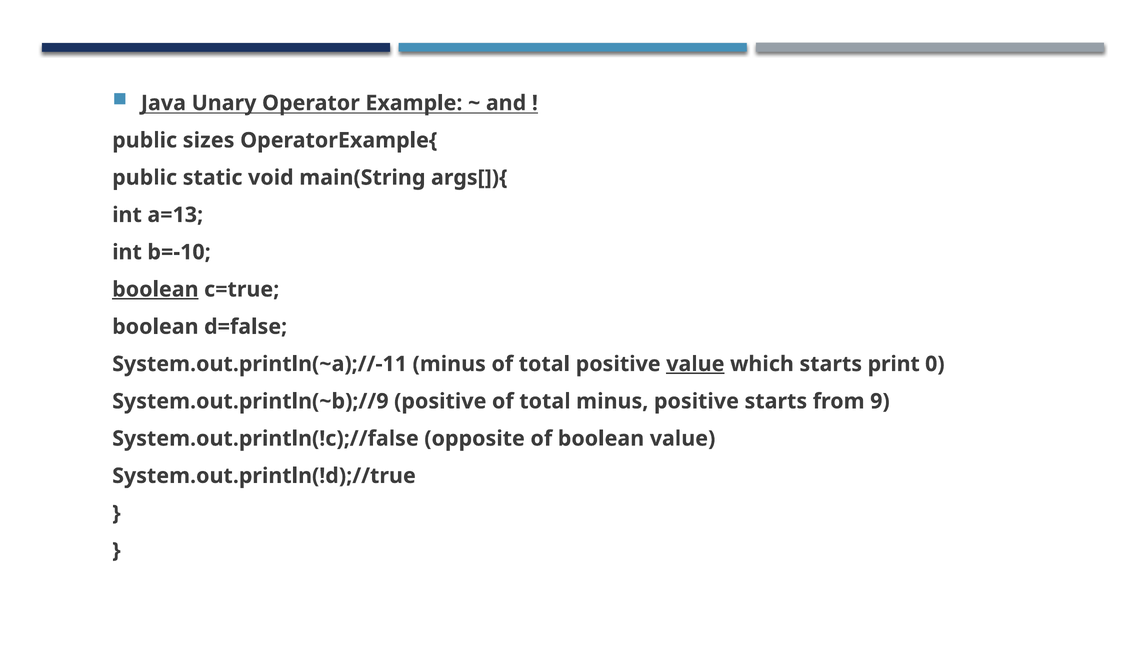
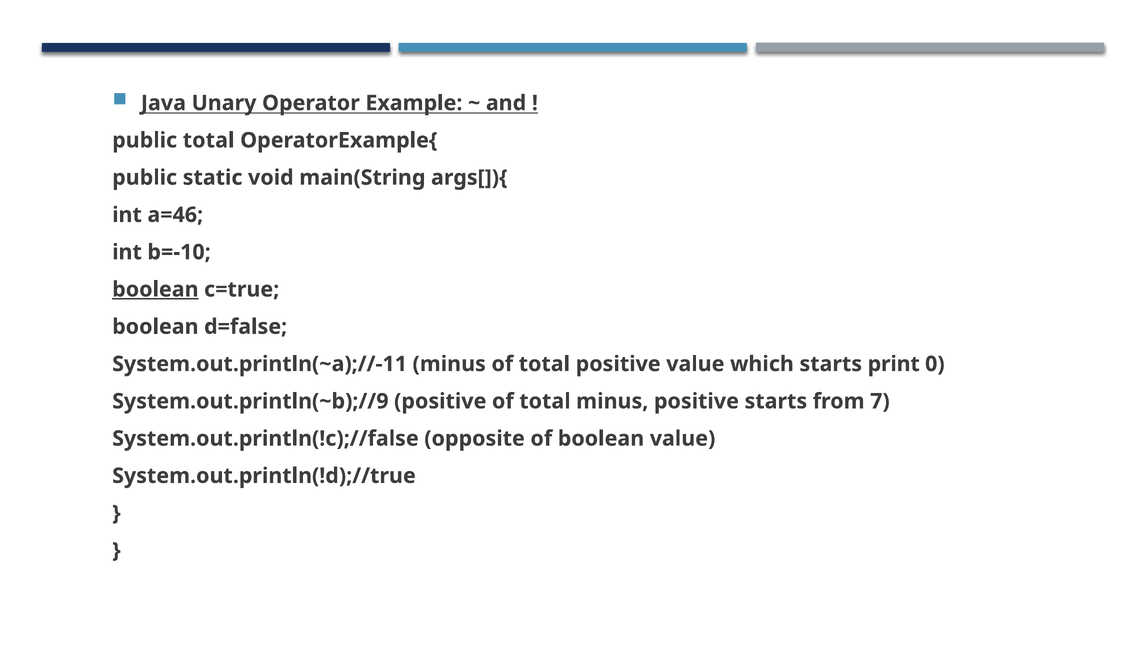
public sizes: sizes -> total
a=13: a=13 -> a=46
value at (695, 364) underline: present -> none
9: 9 -> 7
